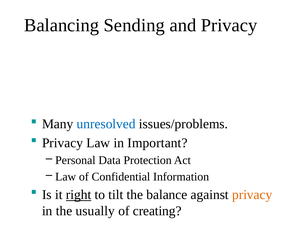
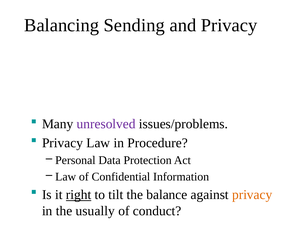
unresolved colour: blue -> purple
Important: Important -> Procedure
creating: creating -> conduct
